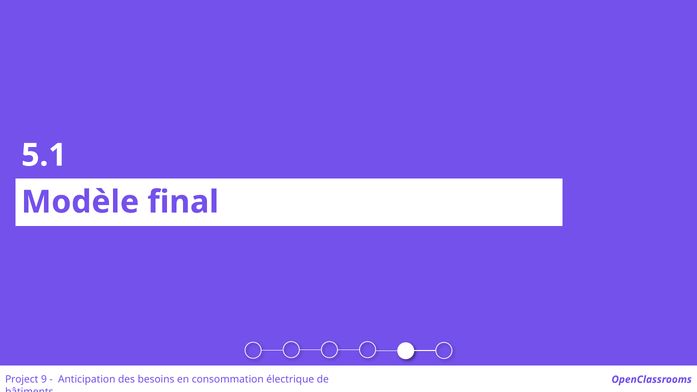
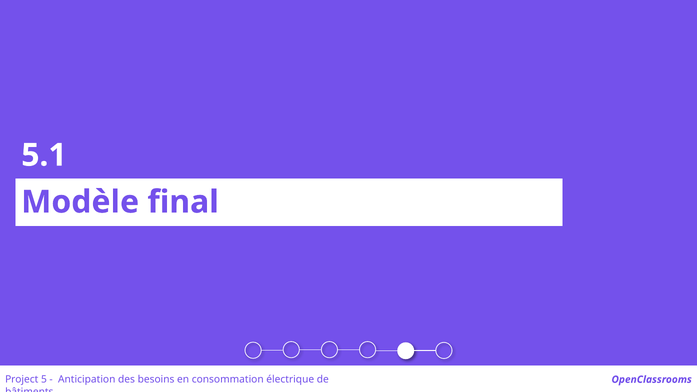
9: 9 -> 5
